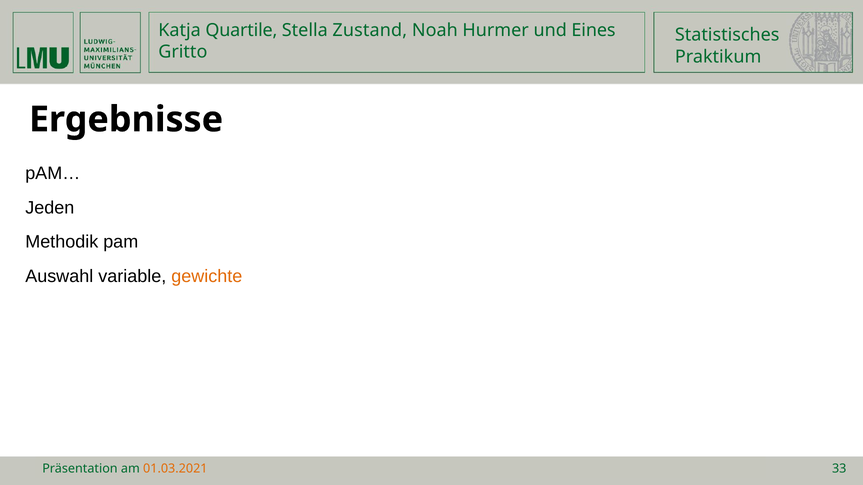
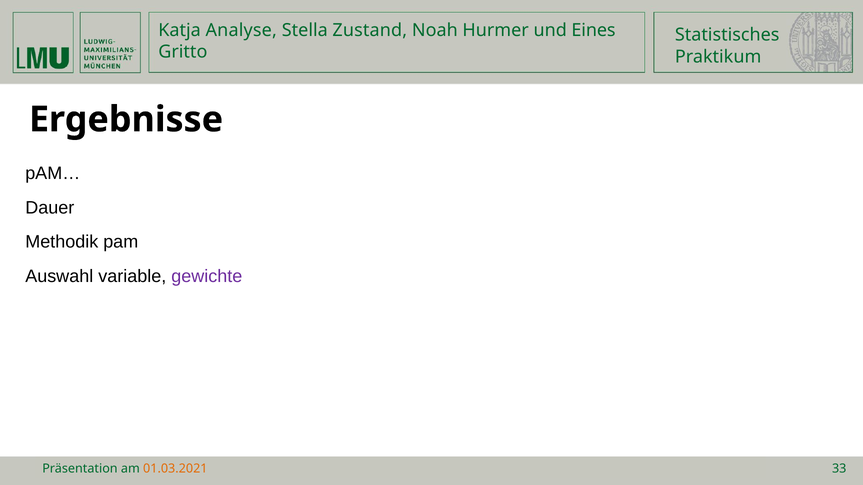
Quartile: Quartile -> Analyse
Jeden: Jeden -> Dauer
gewichte colour: orange -> purple
